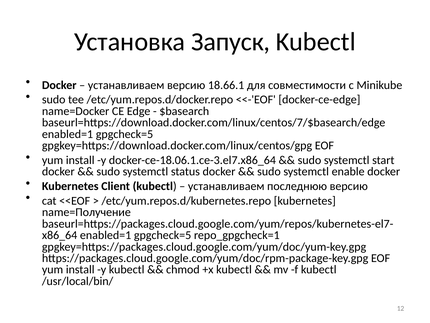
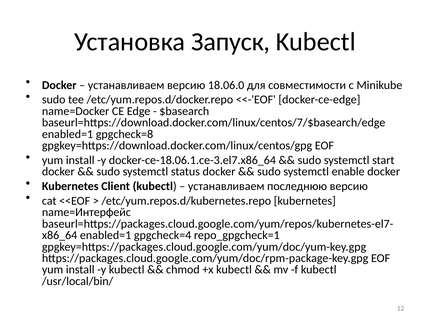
18.66.1: 18.66.1 -> 18.06.0
gpgcheck=5 at (125, 134): gpgcheck=5 -> gpgcheck=8
name=Получение: name=Получение -> name=Интерфейс
gpgcheck=5 at (163, 235): gpgcheck=5 -> gpgcheck=4
